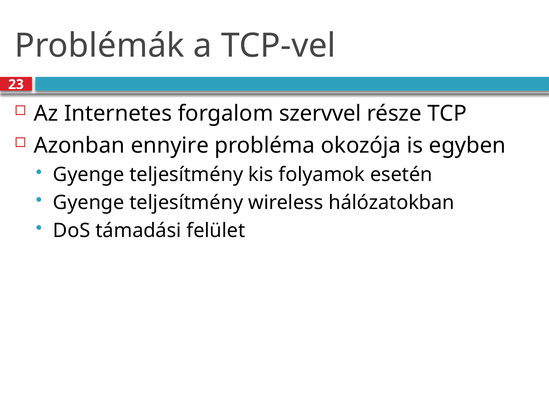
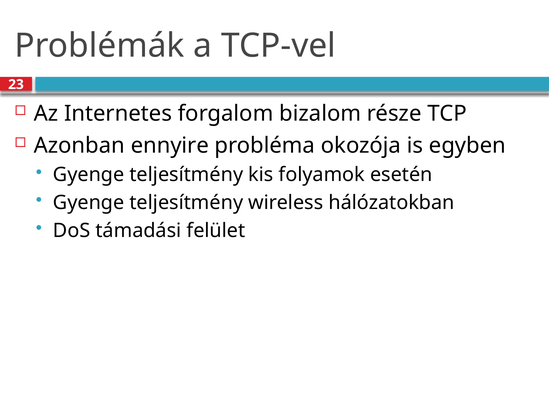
szervvel: szervvel -> bizalom
